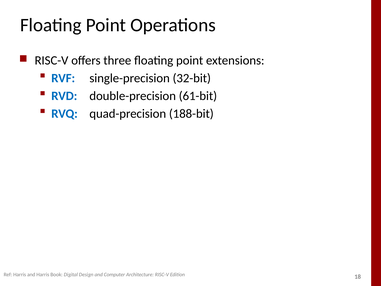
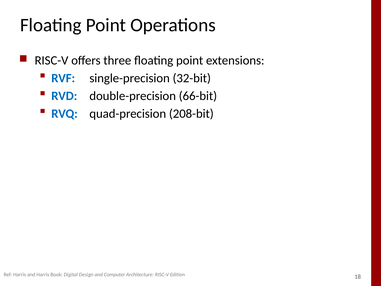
61-bit: 61-bit -> 66-bit
188-bit: 188-bit -> 208-bit
